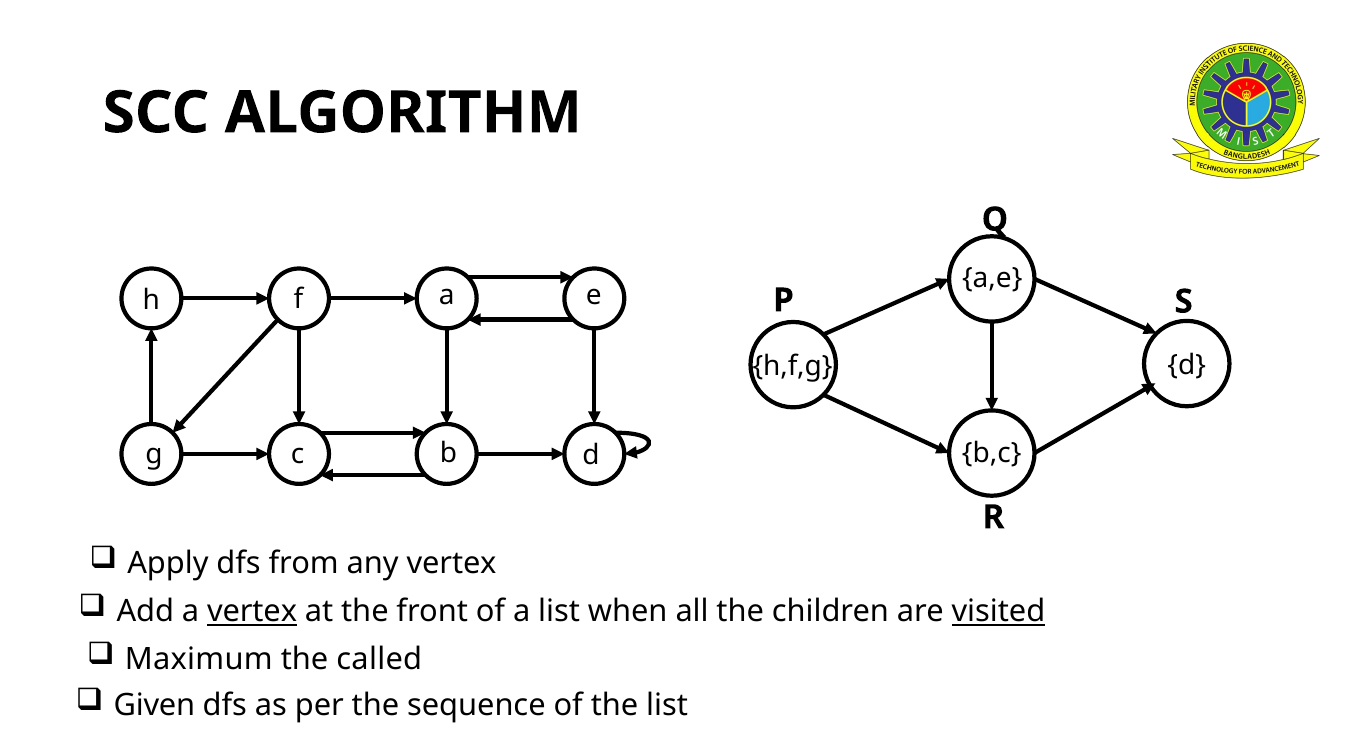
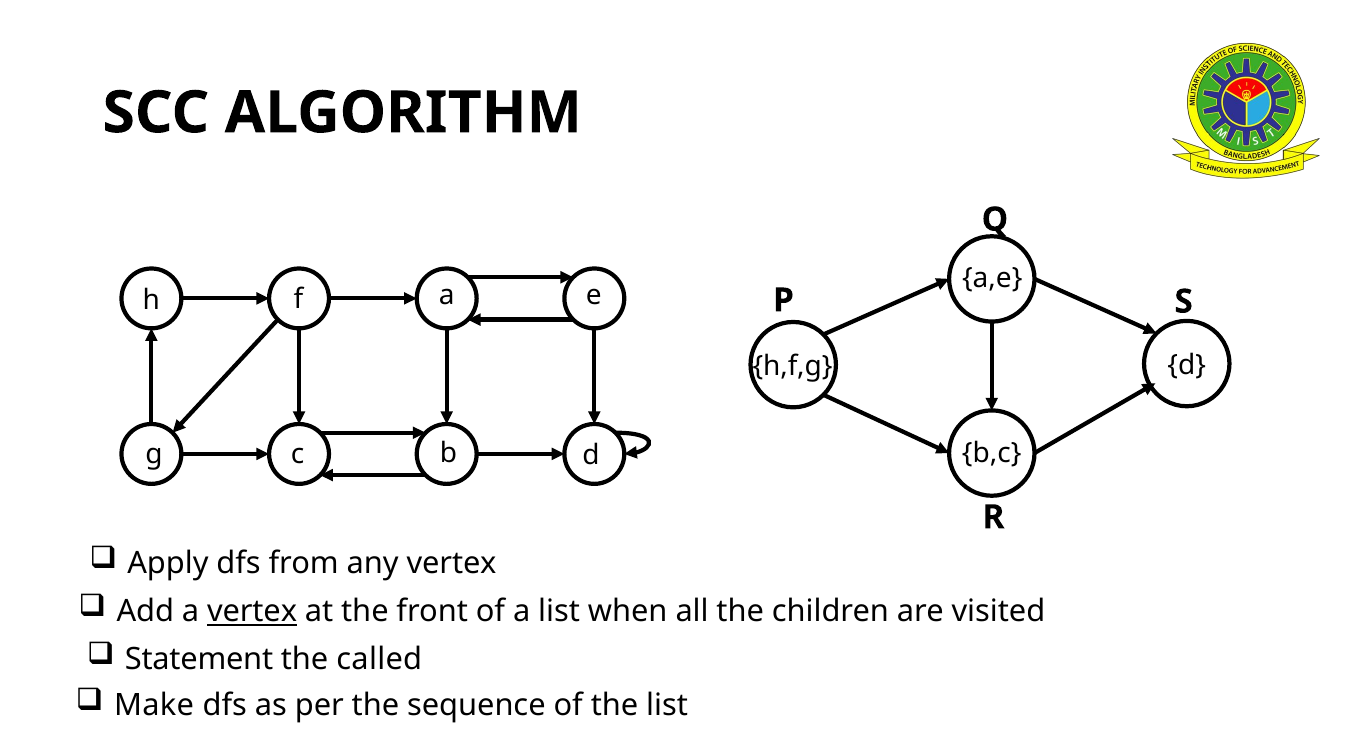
visited underline: present -> none
Maximum: Maximum -> Statement
Given: Given -> Make
